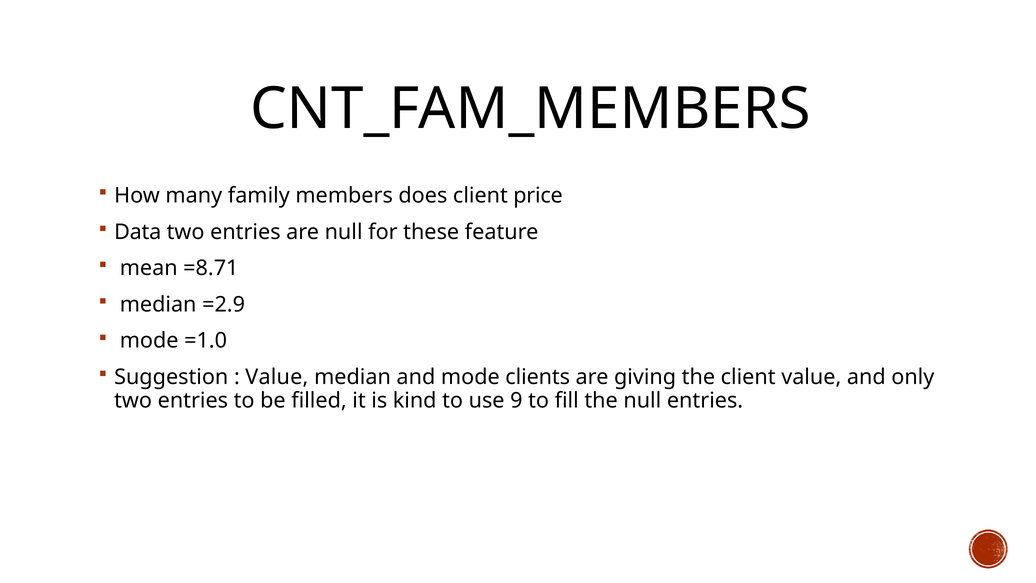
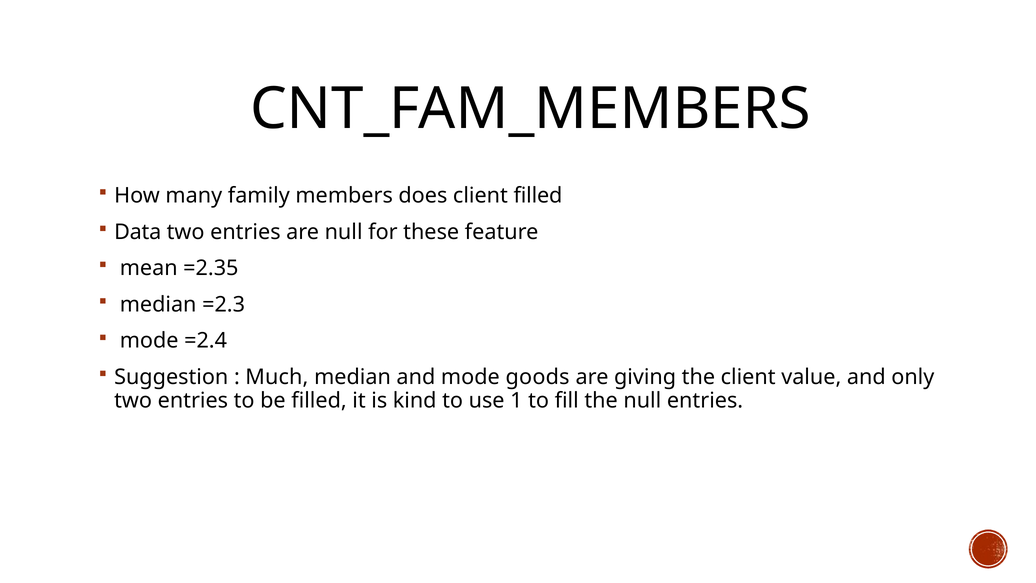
client price: price -> filled
=8.71: =8.71 -> =2.35
=2.9: =2.9 -> =2.3
=1.0: =1.0 -> =2.4
Value at (277, 377): Value -> Much
clients: clients -> goods
9: 9 -> 1
